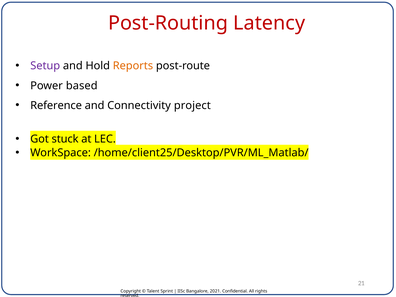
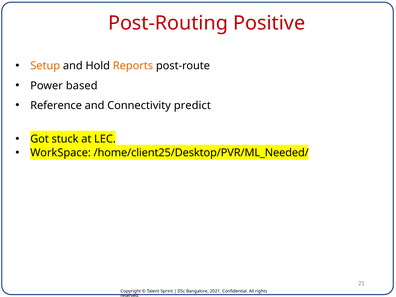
Latency: Latency -> Positive
Setup colour: purple -> orange
project: project -> predict
/home/client25/Desktop/PVR/ML_Matlab/: /home/client25/Desktop/PVR/ML_Matlab/ -> /home/client25/Desktop/PVR/ML_Needed/
